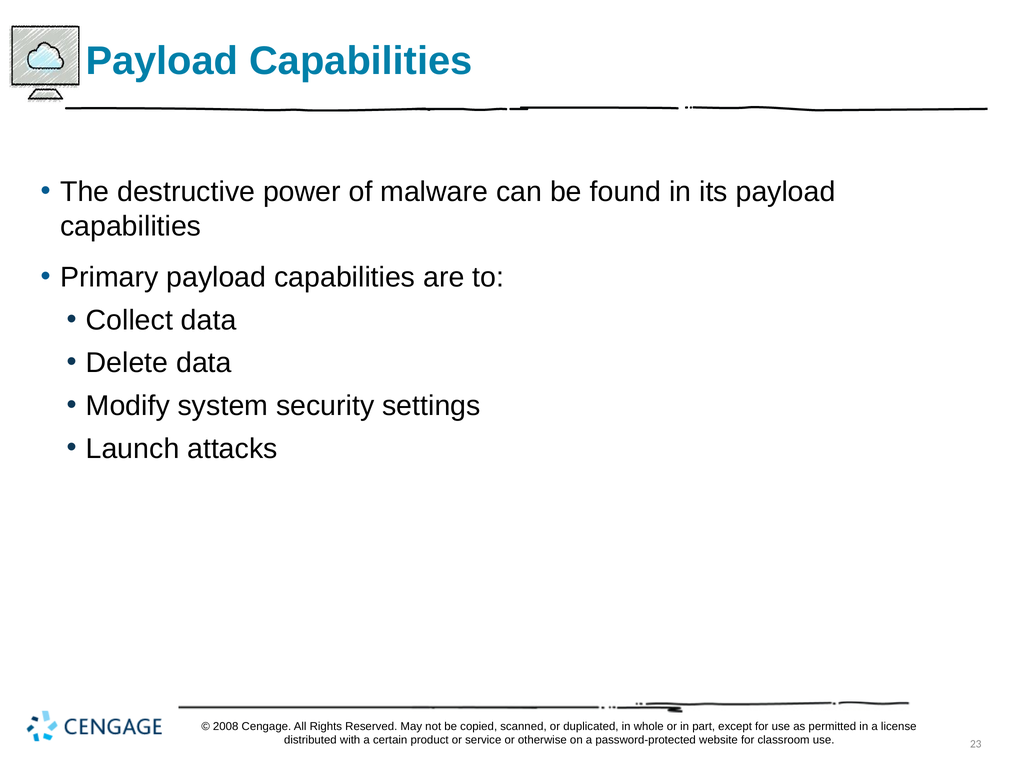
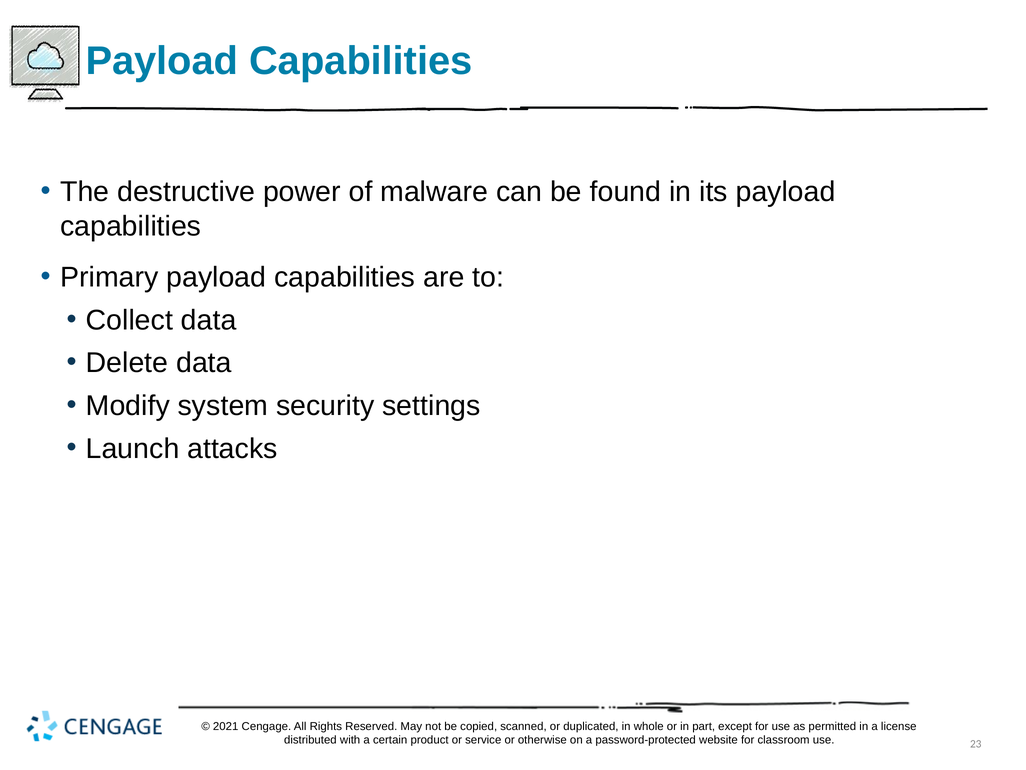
2008: 2008 -> 2021
